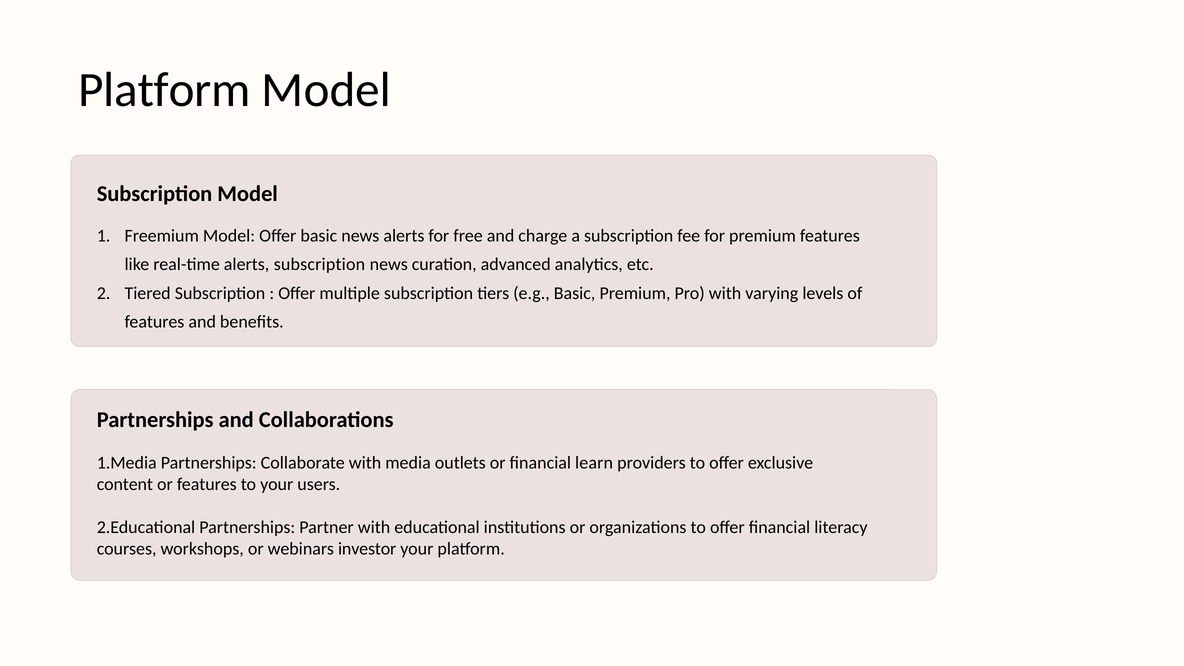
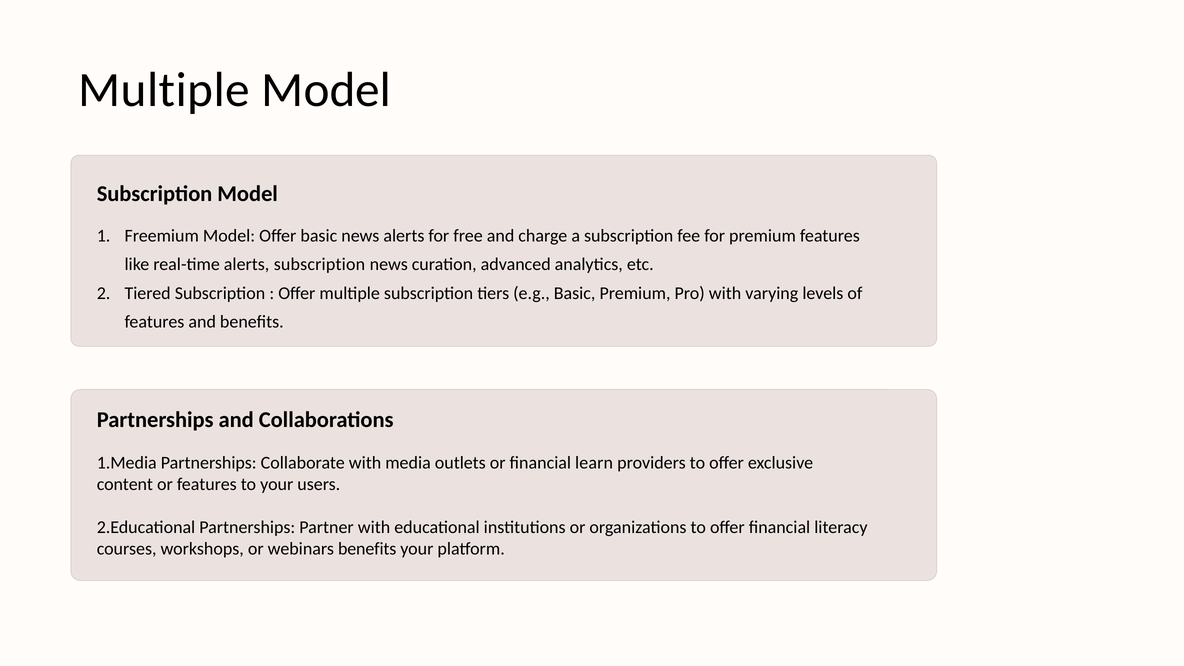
Platform at (164, 90): Platform -> Multiple
webinars investor: investor -> benefits
